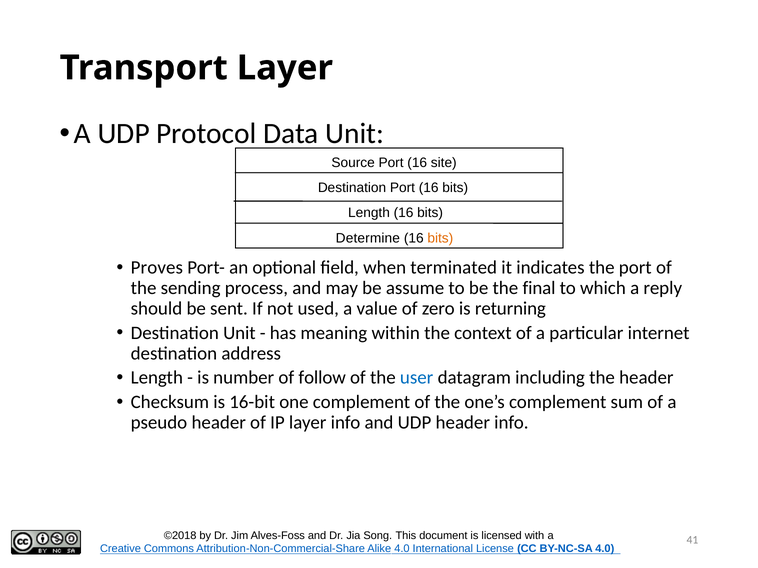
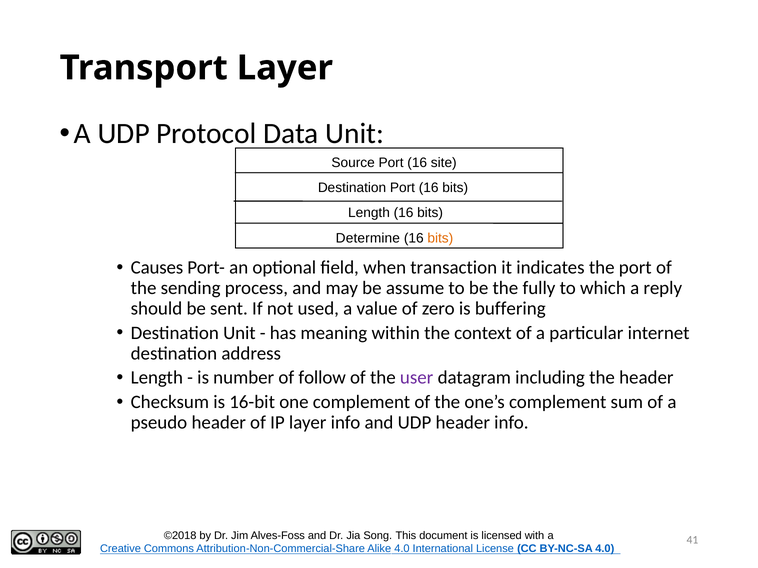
Proves: Proves -> Causes
terminated: terminated -> transaction
final: final -> fully
returning: returning -> buffering
user colour: blue -> purple
